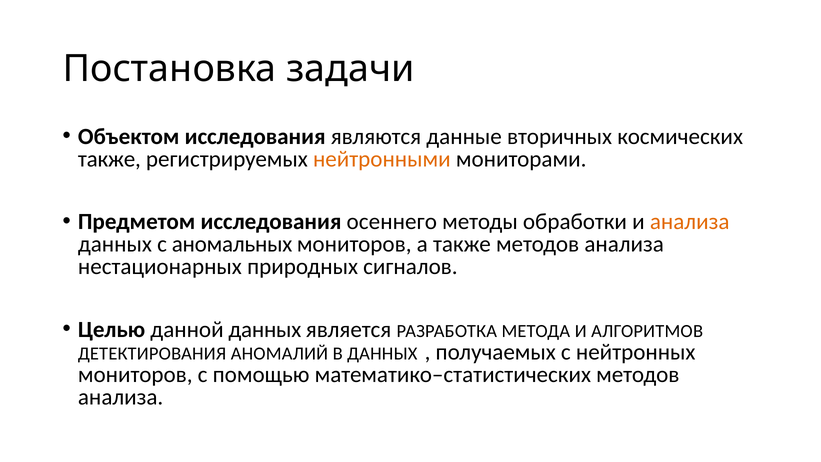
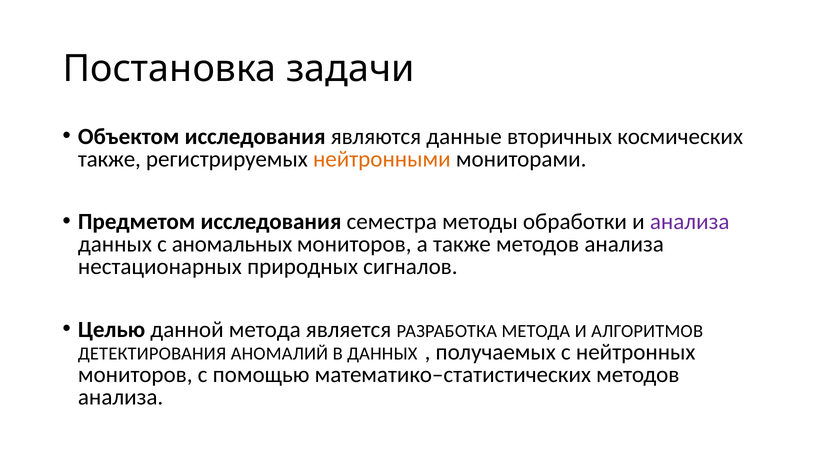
осеннего: осеннего -> семестра
анализа at (690, 222) colour: orange -> purple
данной данных: данных -> метода
